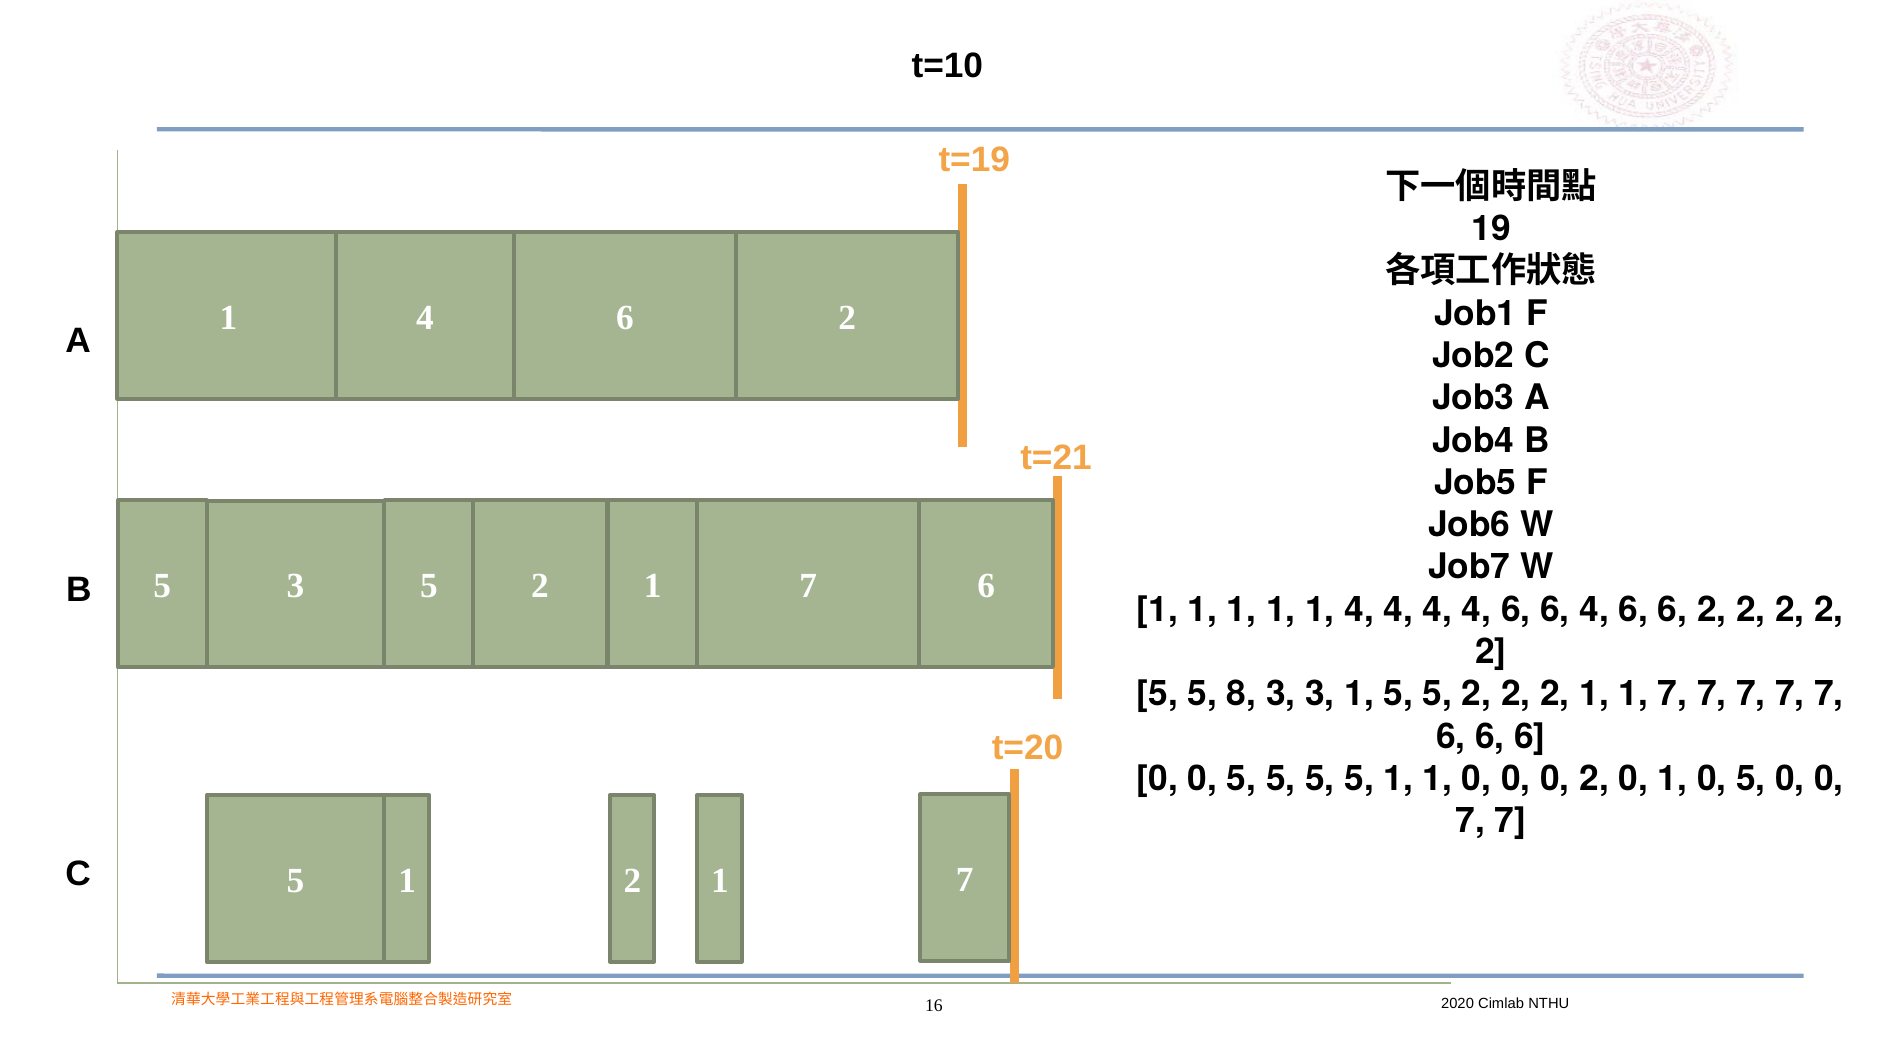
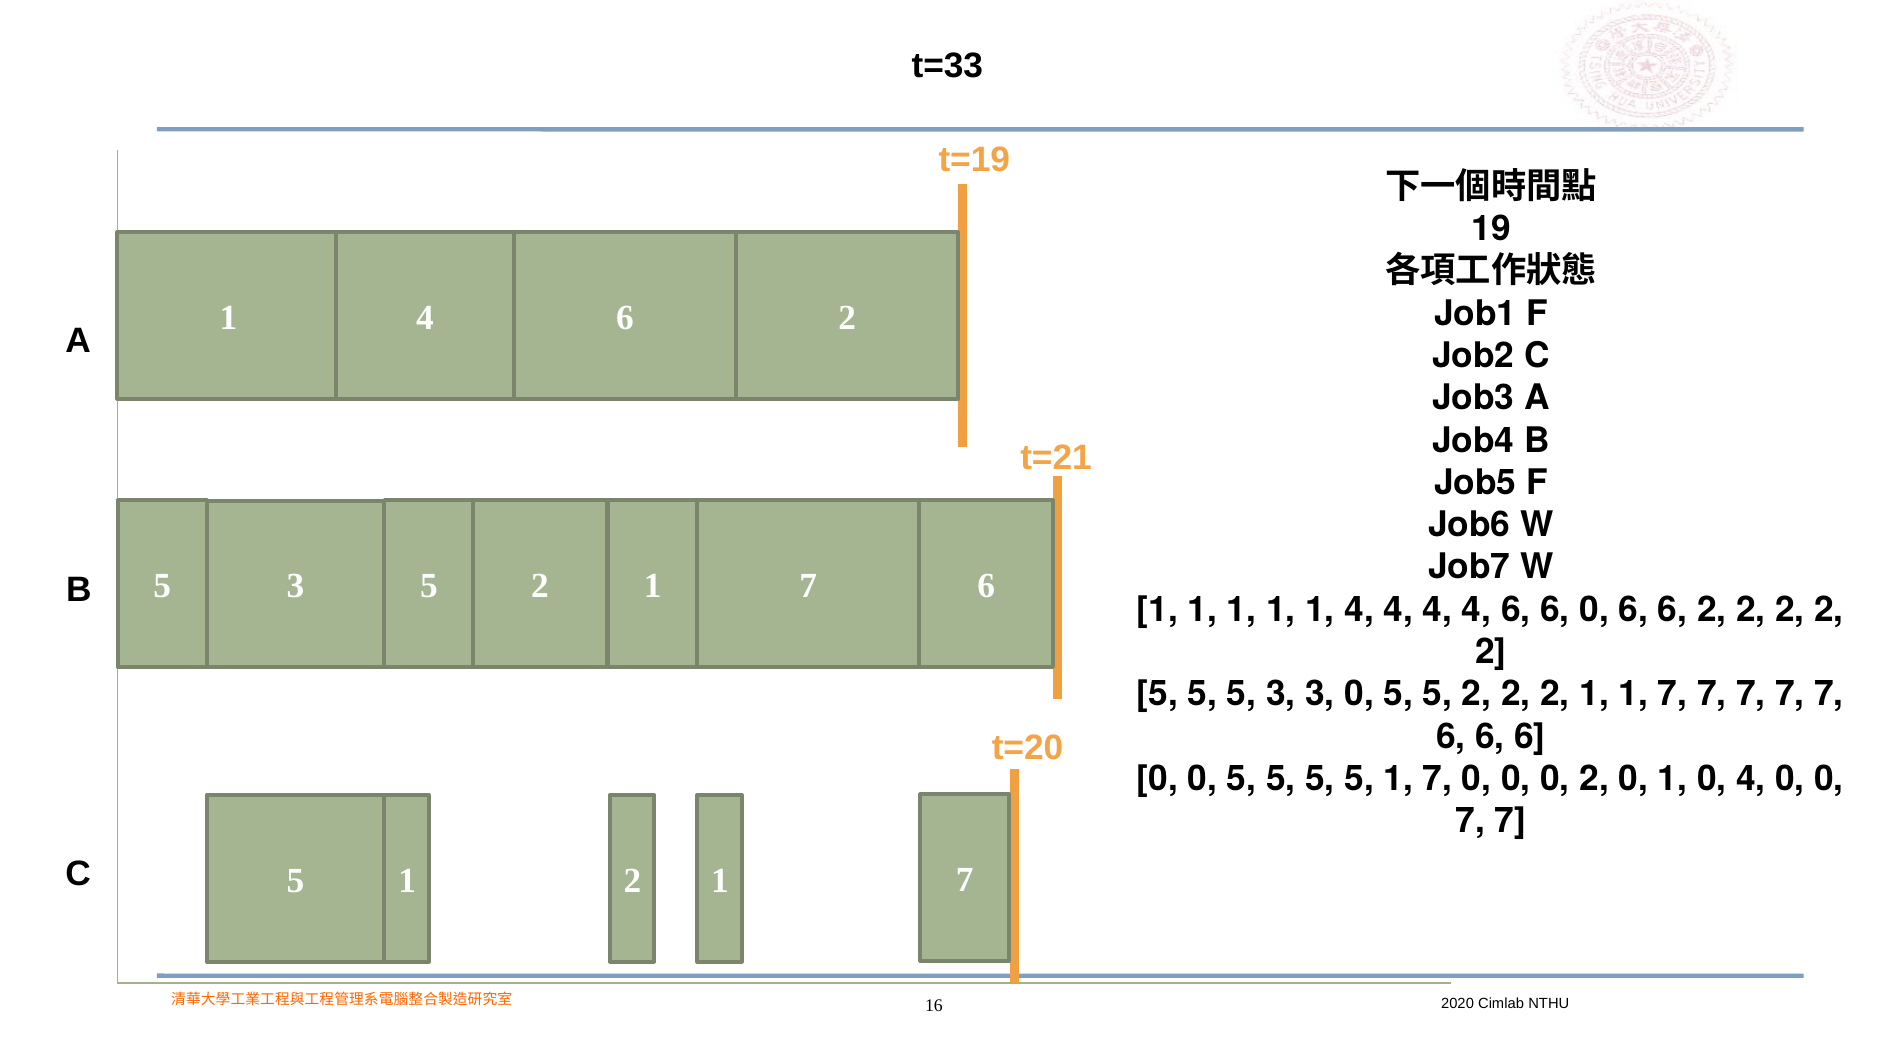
t=10: t=10 -> t=33
4 6 6 4: 4 -> 0
8 at (1242, 695): 8 -> 5
3 1: 1 -> 0
5 1 1: 1 -> 7
1 0 5: 5 -> 4
